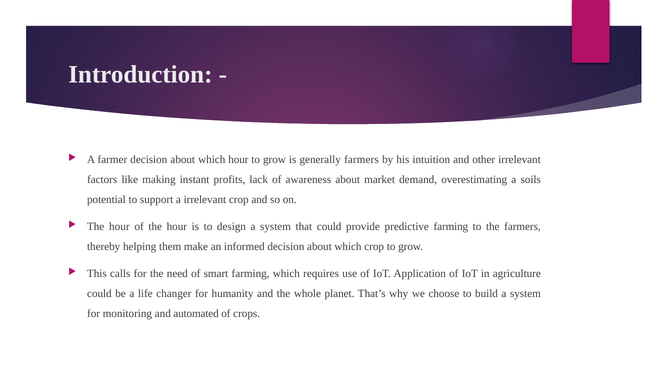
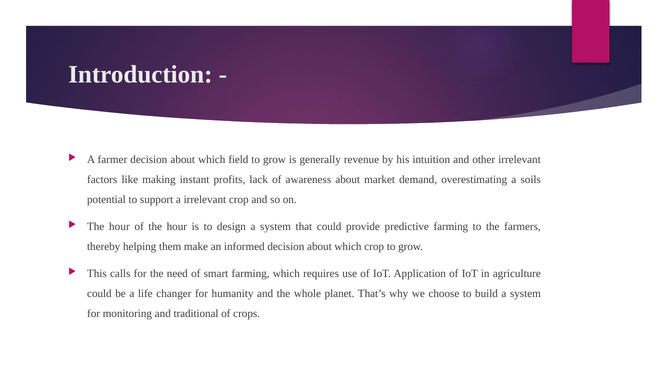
which hour: hour -> field
generally farmers: farmers -> revenue
automated: automated -> traditional
